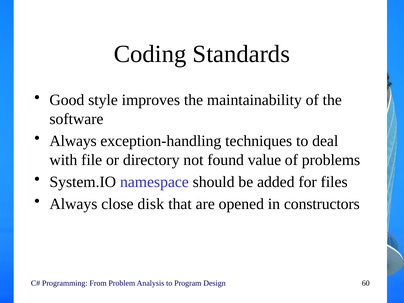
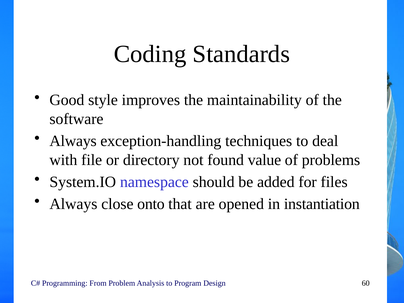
disk: disk -> onto
constructors: constructors -> instantiation
